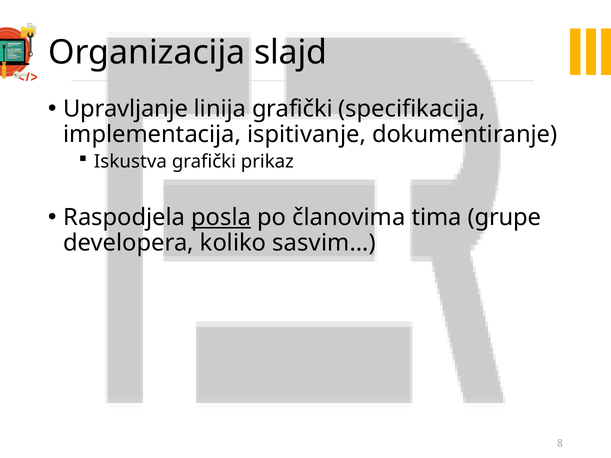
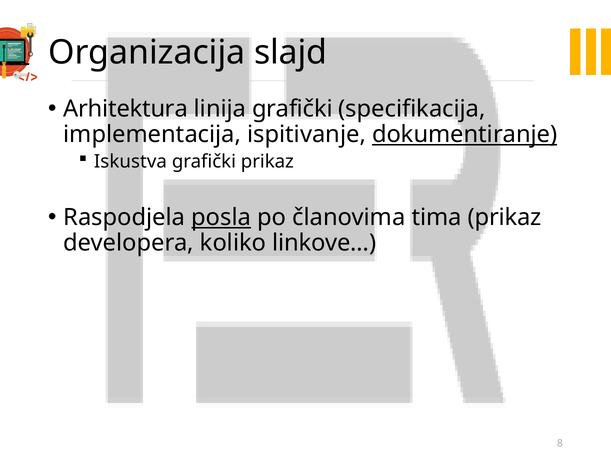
Upravljanje: Upravljanje -> Arhitektura
dokumentiranje underline: none -> present
tima grupe: grupe -> prikaz
sasvim…: sasvim… -> linkove…
